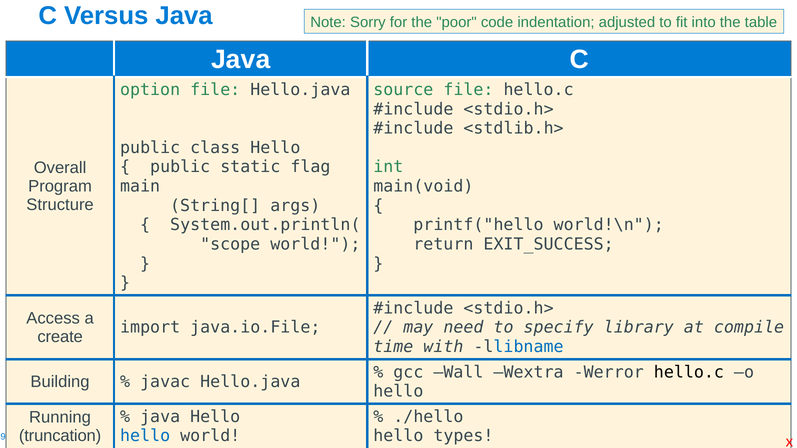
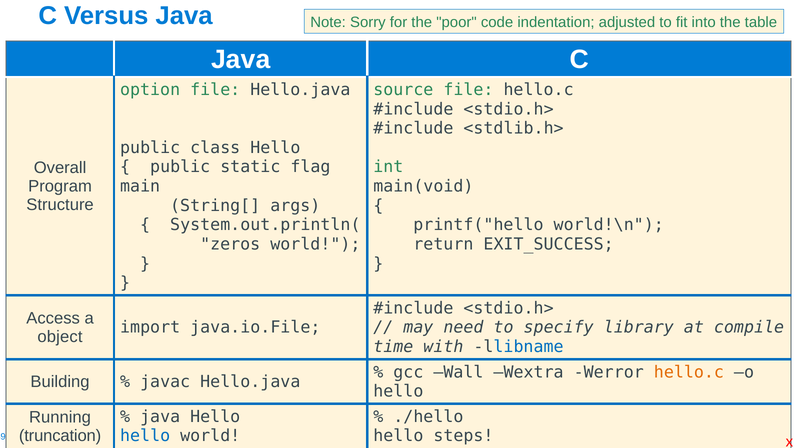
scope: scope -> zeros
create: create -> object
hello.c at (689, 372) colour: black -> orange
types: types -> steps
